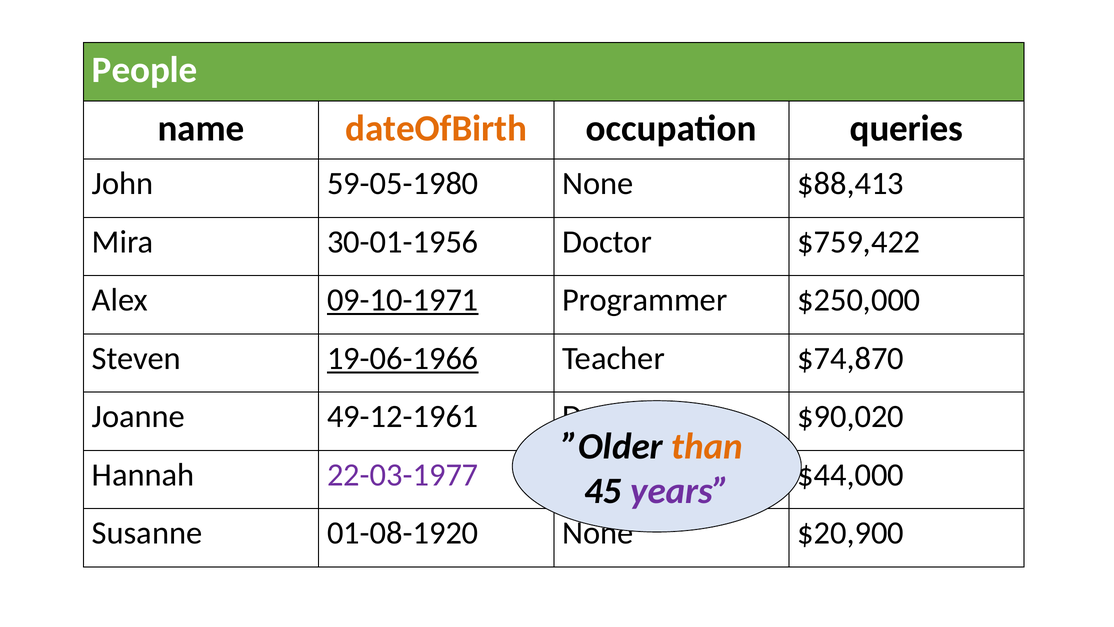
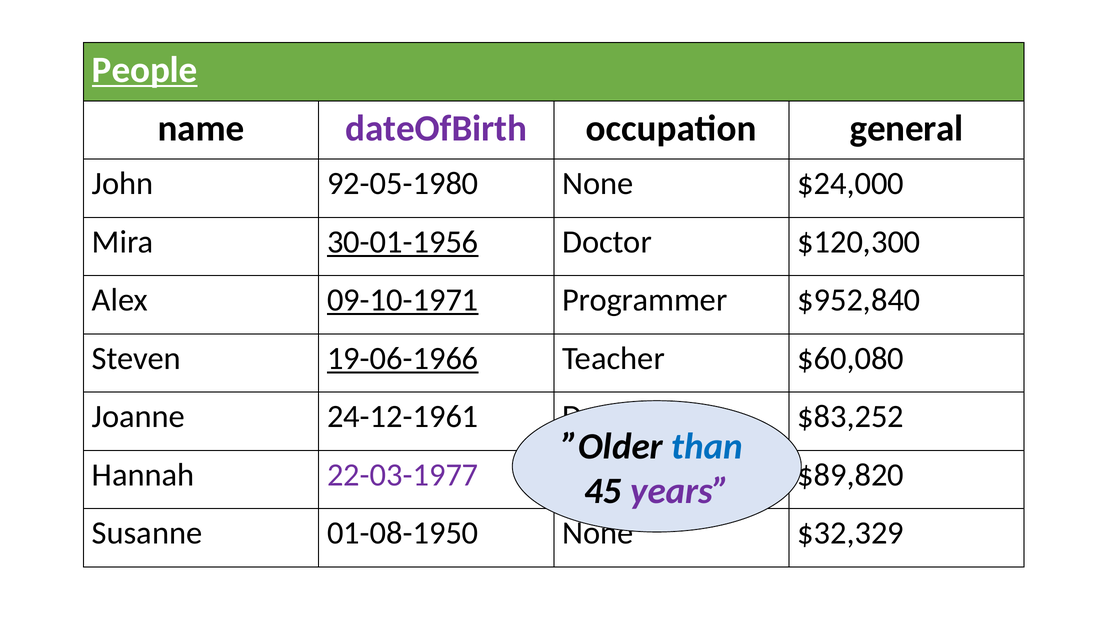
People underline: none -> present
dateOfBirth colour: orange -> purple
queries: queries -> general
59-05-1980: 59-05-1980 -> 92-05-1980
$88,413: $88,413 -> $24,000
30-01-1956 underline: none -> present
$759,422: $759,422 -> $120,300
$250,000: $250,000 -> $952,840
$74,870: $74,870 -> $60,080
49-12-1961: 49-12-1961 -> 24-12-1961
$90,020: $90,020 -> $83,252
than colour: orange -> blue
$44,000: $44,000 -> $89,820
01-08-1920: 01-08-1920 -> 01-08-1950
$20,900: $20,900 -> $32,329
